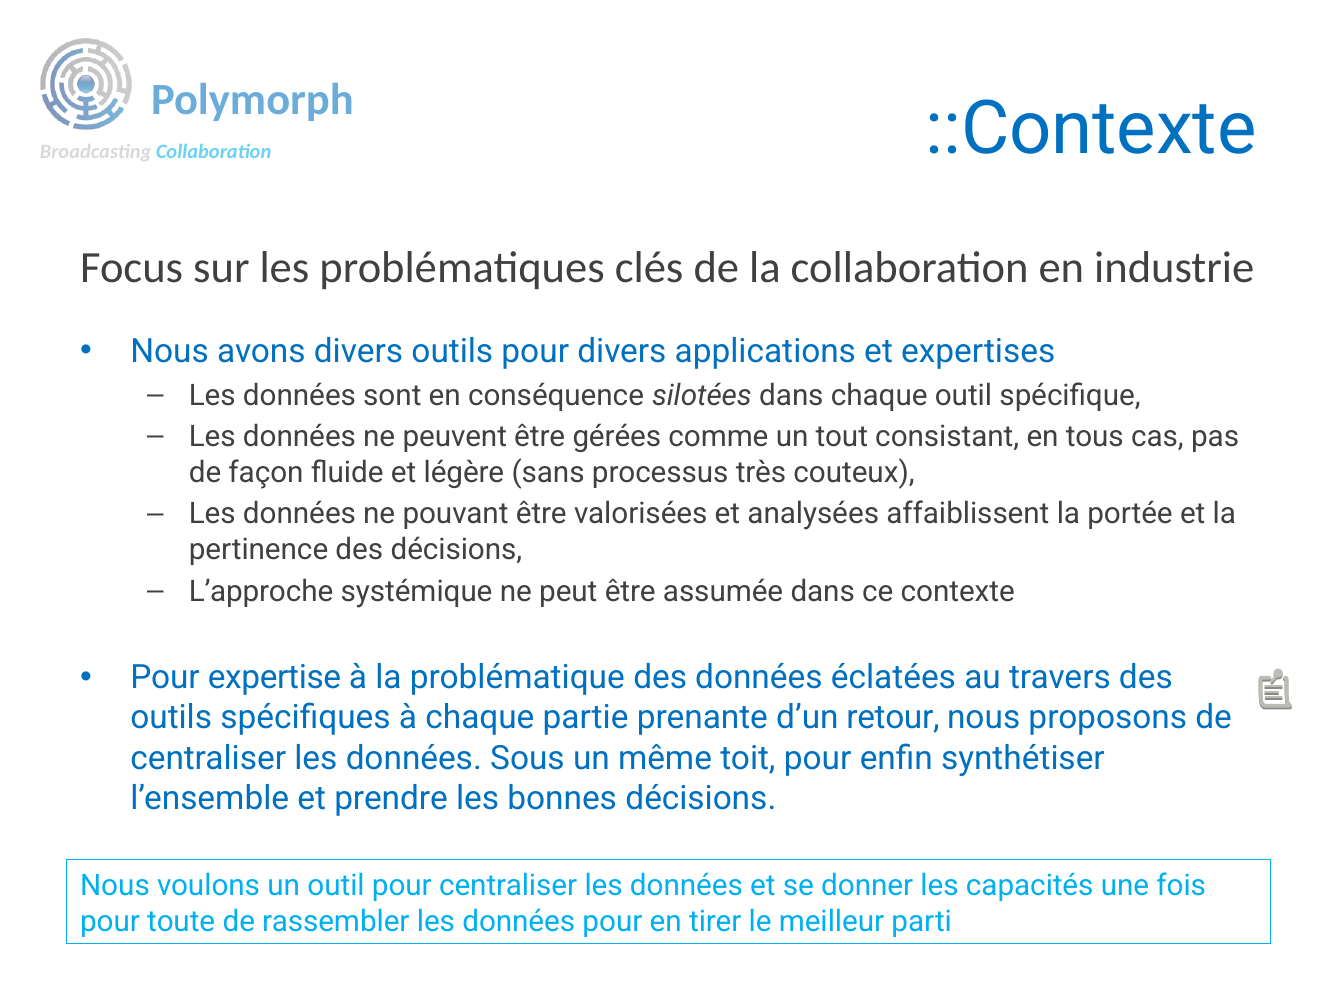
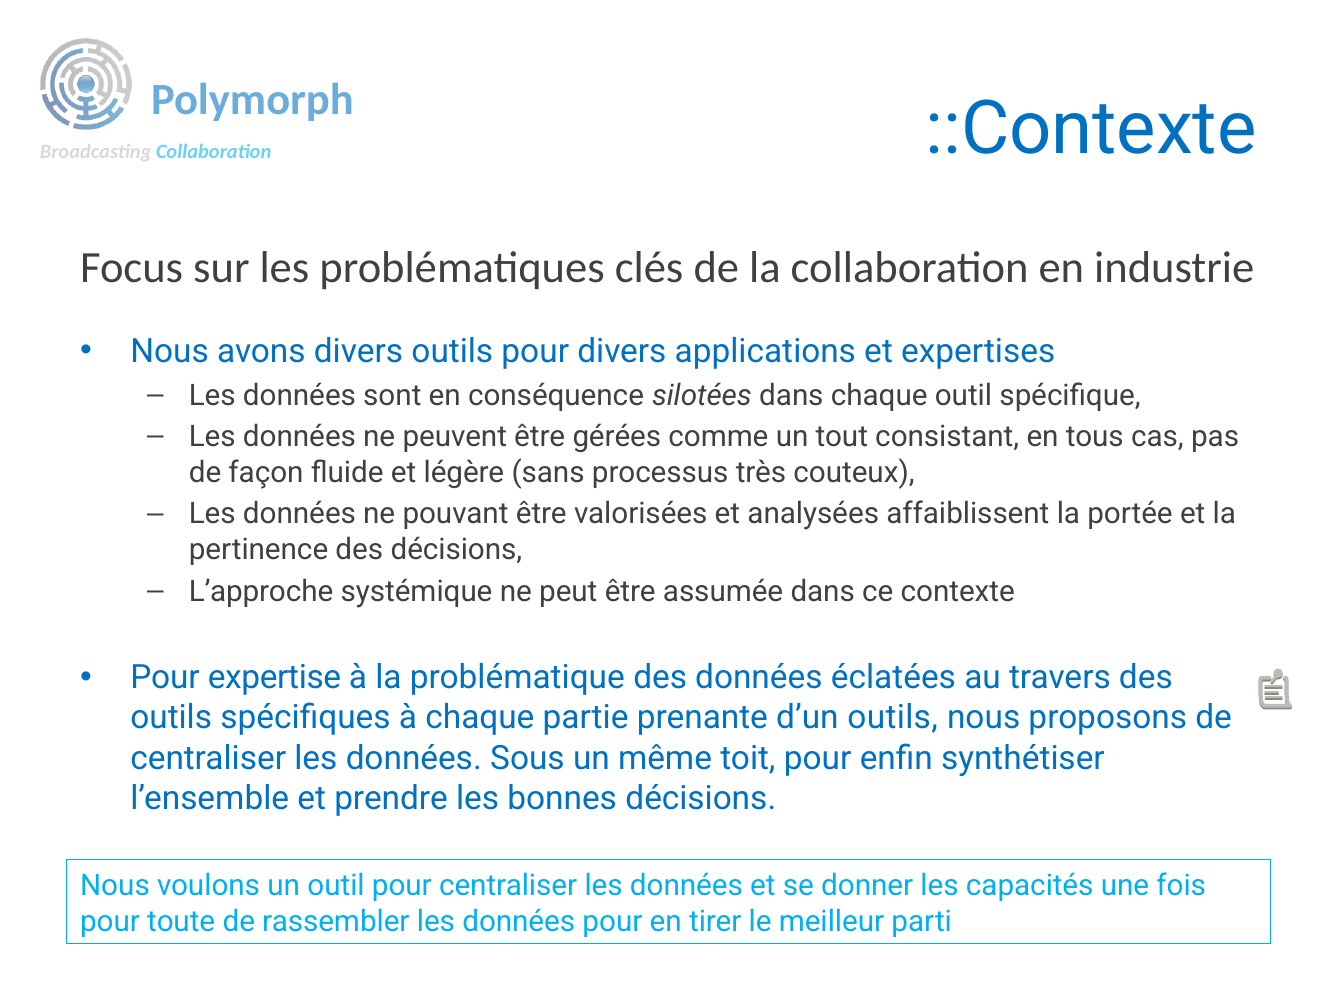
d’un retour: retour -> outils
